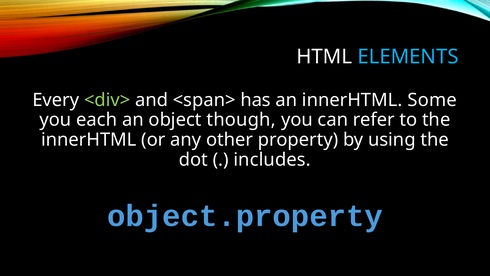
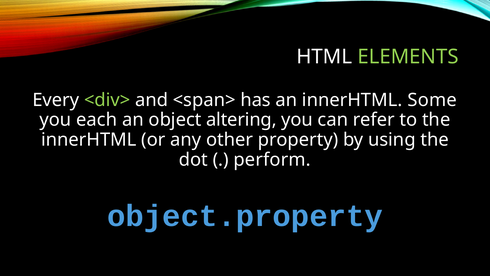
ELEMENTS colour: light blue -> light green
though: though -> altering
includes: includes -> perform
